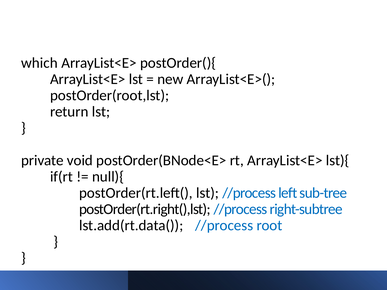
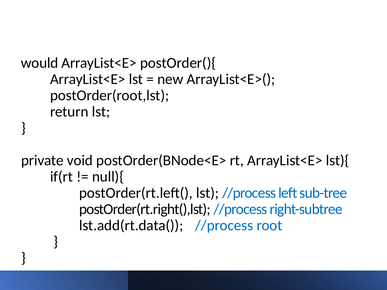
which: which -> would
